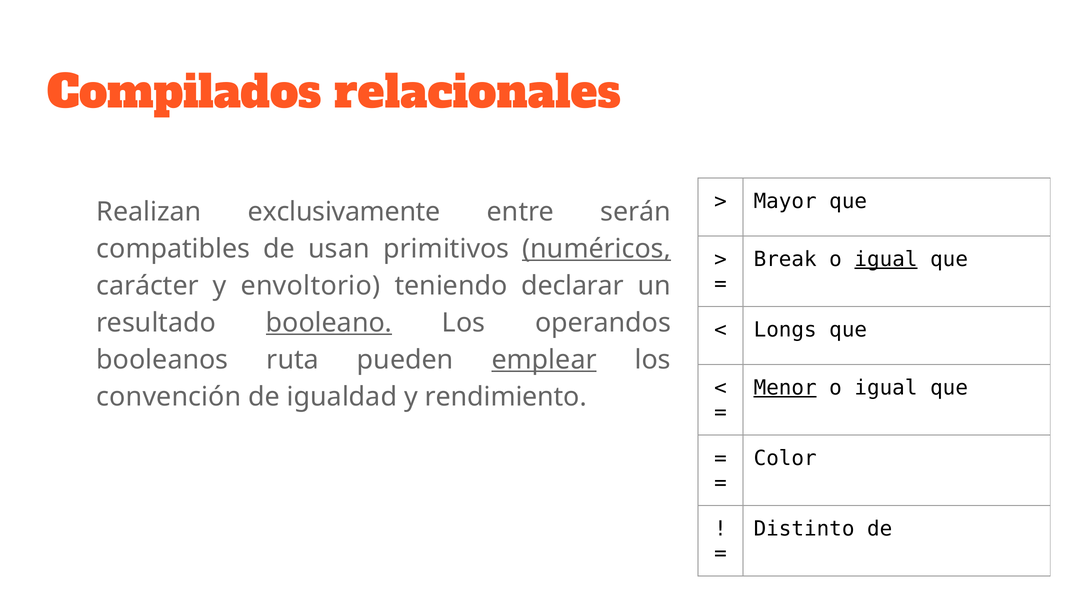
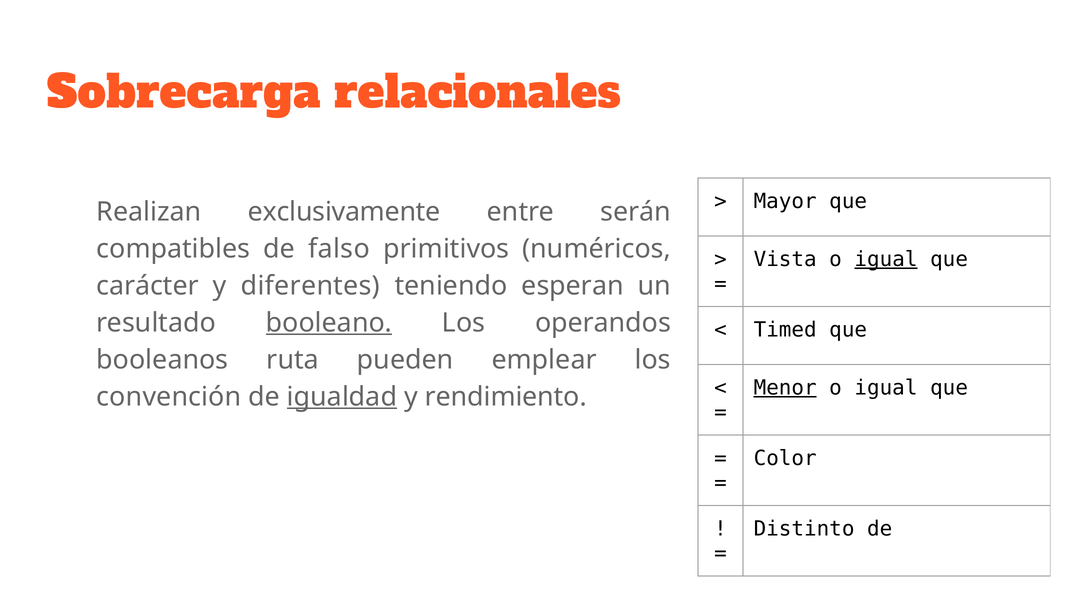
Compilados: Compilados -> Sobrecarga
usan: usan -> falso
numéricos underline: present -> none
Break: Break -> Vista
envoltorio: envoltorio -> diferentes
declarar: declarar -> esperan
Longs: Longs -> Timed
emplear underline: present -> none
igualdad underline: none -> present
